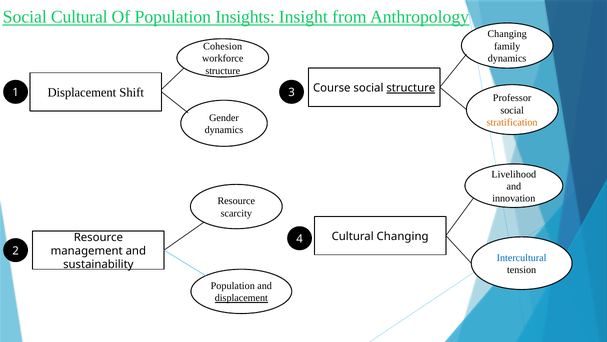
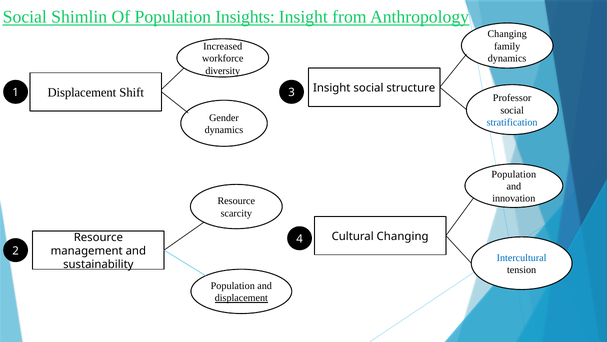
Social Cultural: Cultural -> Shimlin
Cohesion: Cohesion -> Increased
structure at (223, 71): structure -> diversity
Course at (332, 88): Course -> Insight
structure at (411, 88) underline: present -> none
stratification colour: orange -> blue
Livelihood at (514, 174): Livelihood -> Population
